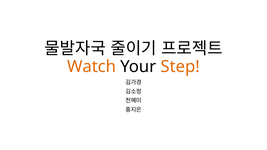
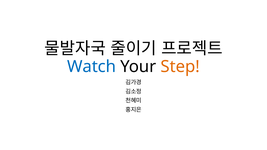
Watch colour: orange -> blue
